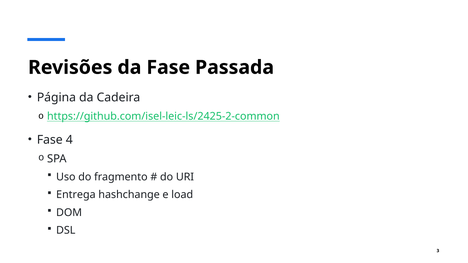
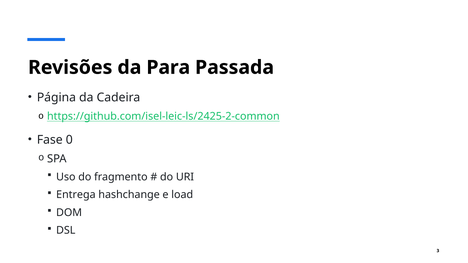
da Fase: Fase -> Para
4: 4 -> 0
